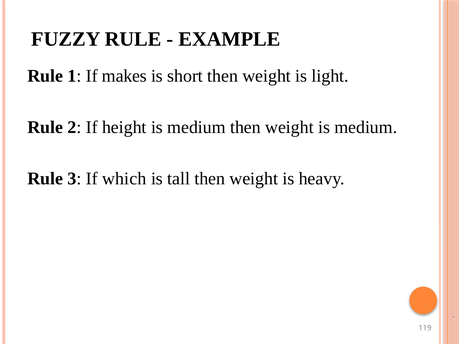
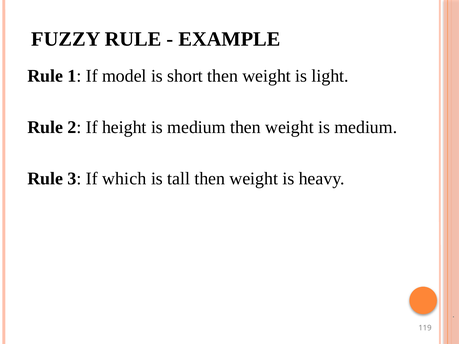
makes: makes -> model
